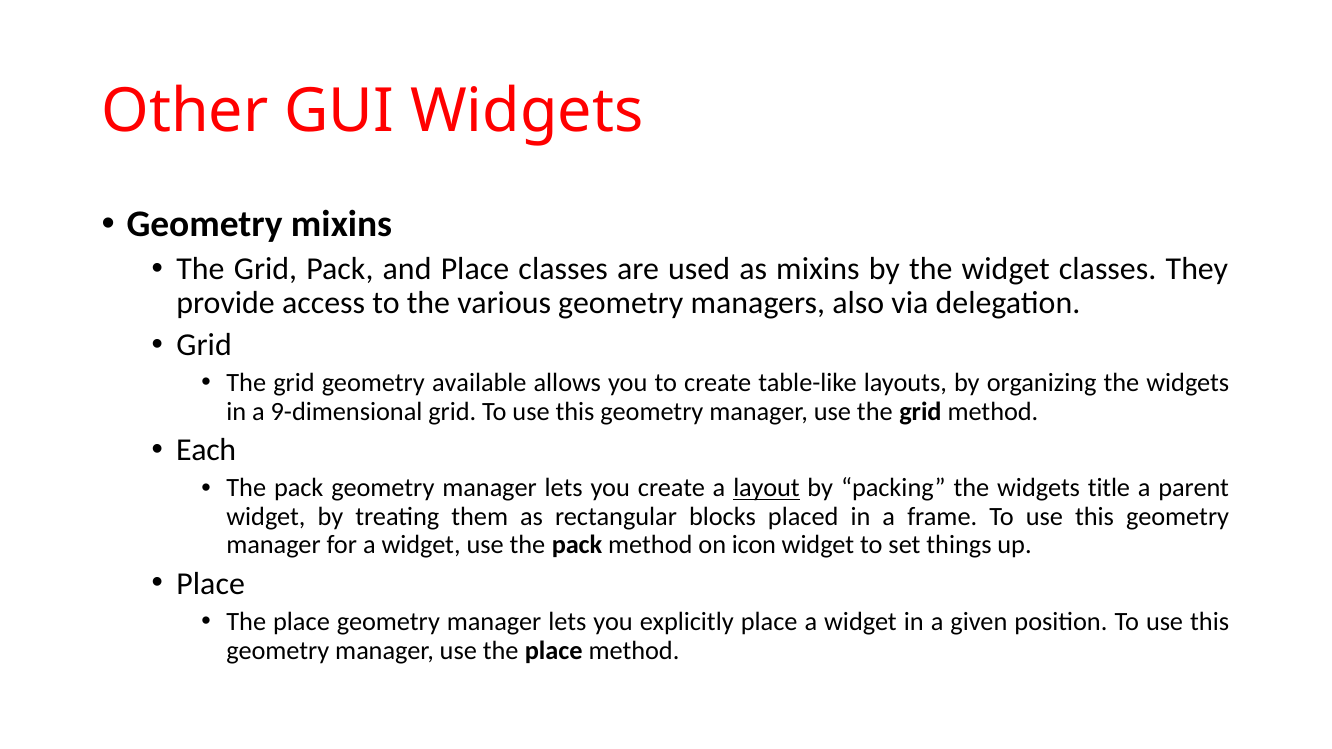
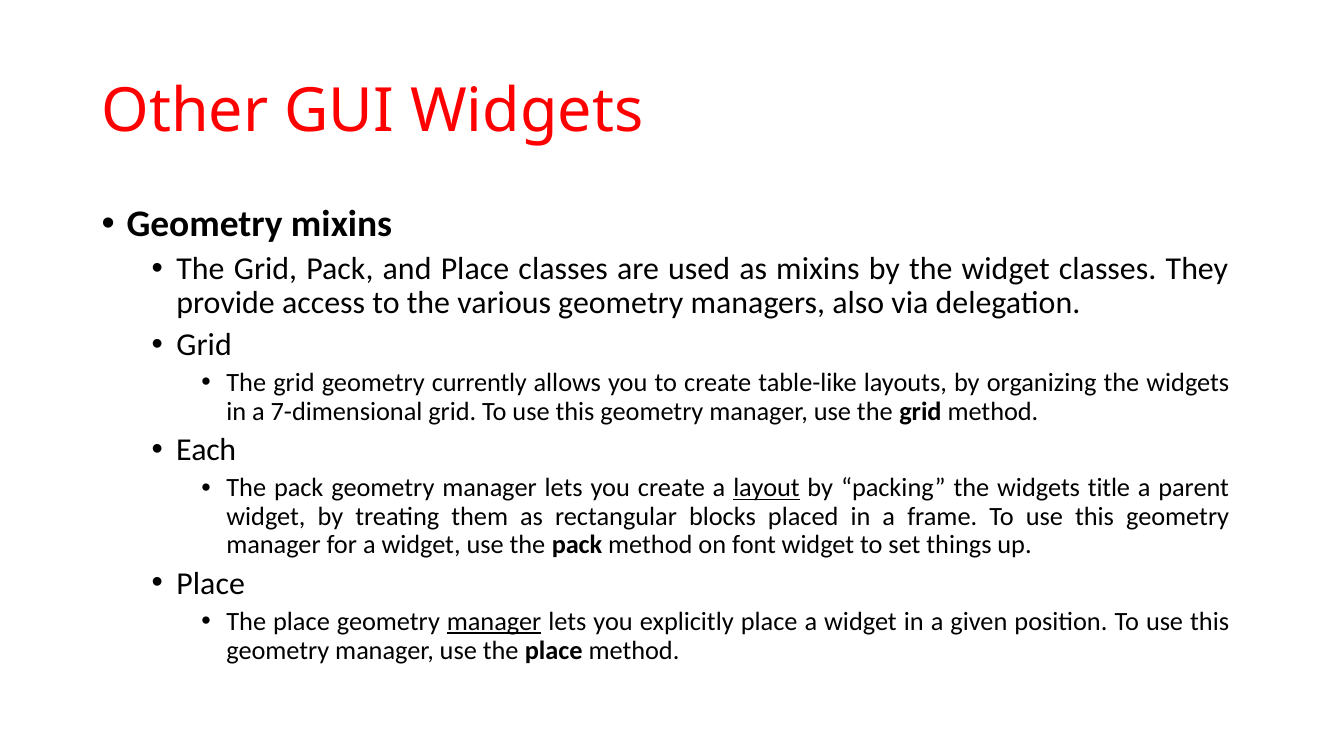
available: available -> currently
9-dimensional: 9-dimensional -> 7-dimensional
icon: icon -> font
manager at (494, 622) underline: none -> present
